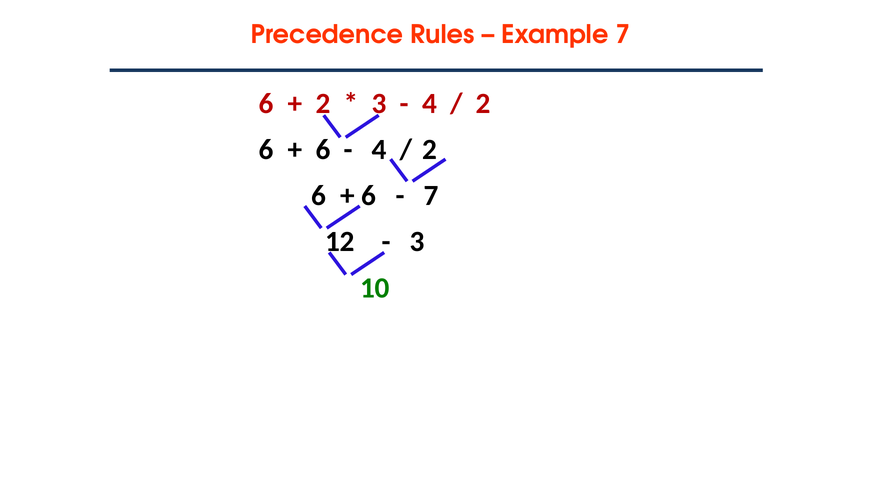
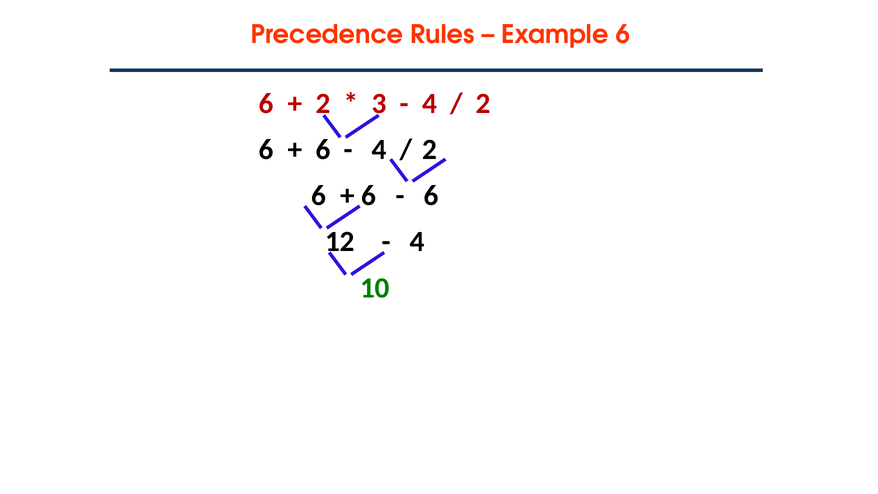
Example 7: 7 -> 6
7 at (431, 196): 7 -> 6
3 at (417, 242): 3 -> 4
